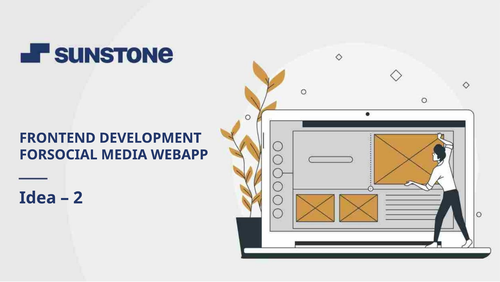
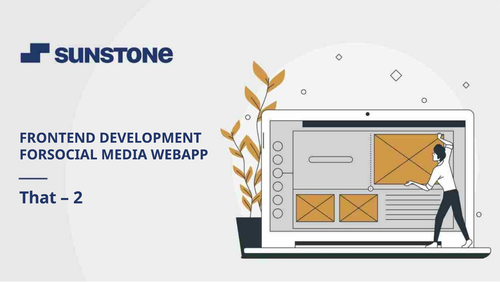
Idea: Idea -> That
